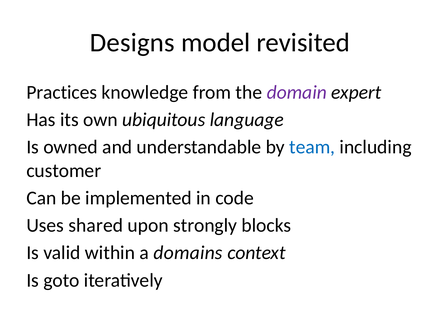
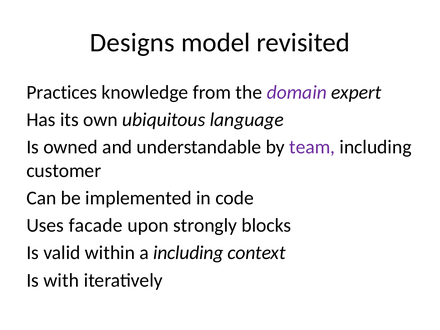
team colour: blue -> purple
shared: shared -> facade
a domains: domains -> including
goto: goto -> with
